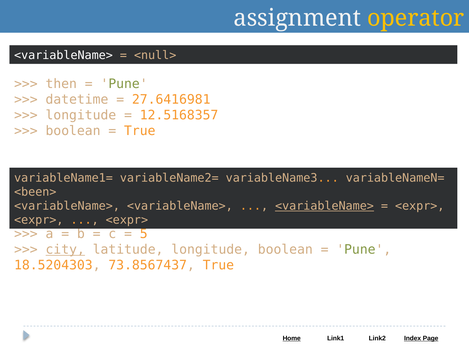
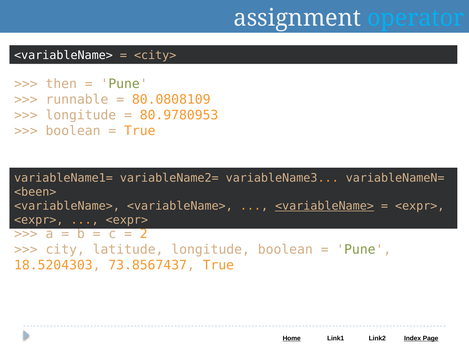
operator colour: yellow -> light blue
<null>: <null> -> <city>
datetime: datetime -> runnable
27.6416981: 27.6416981 -> 80.0808109
12.5168357: 12.5168357 -> 80.9780953
5: 5 -> 2
city underline: present -> none
